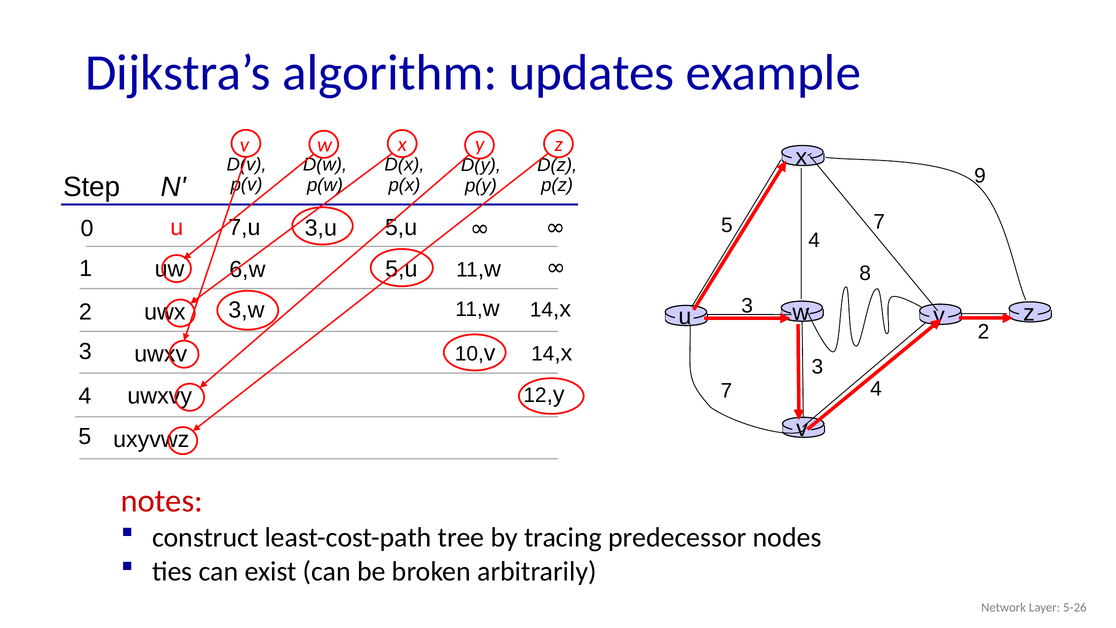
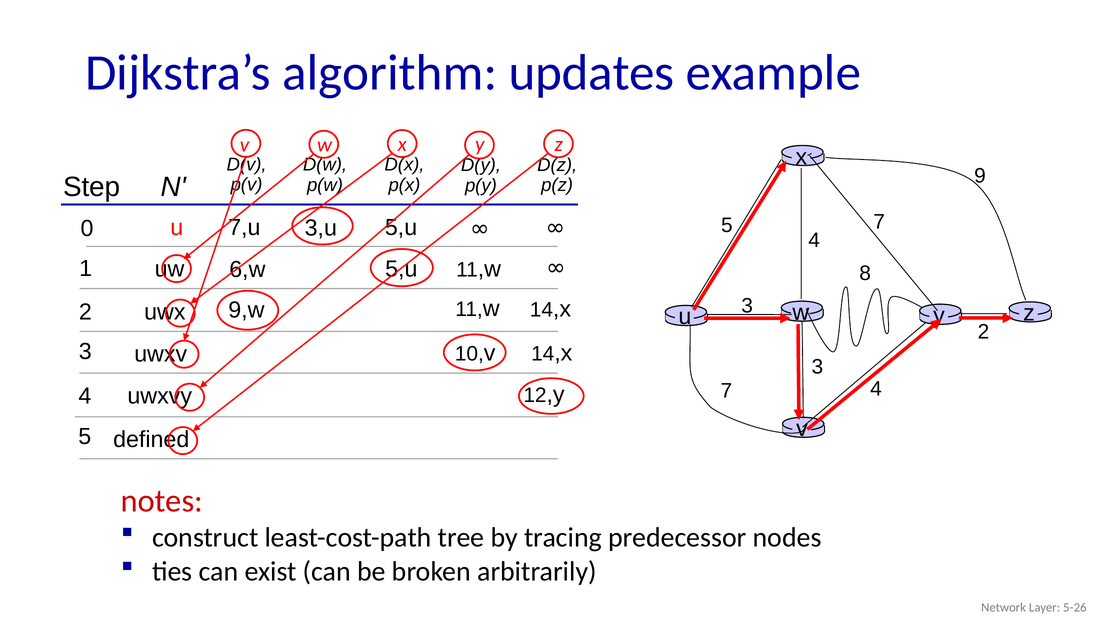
3,w: 3,w -> 9,w
uxyvwz: uxyvwz -> defined
